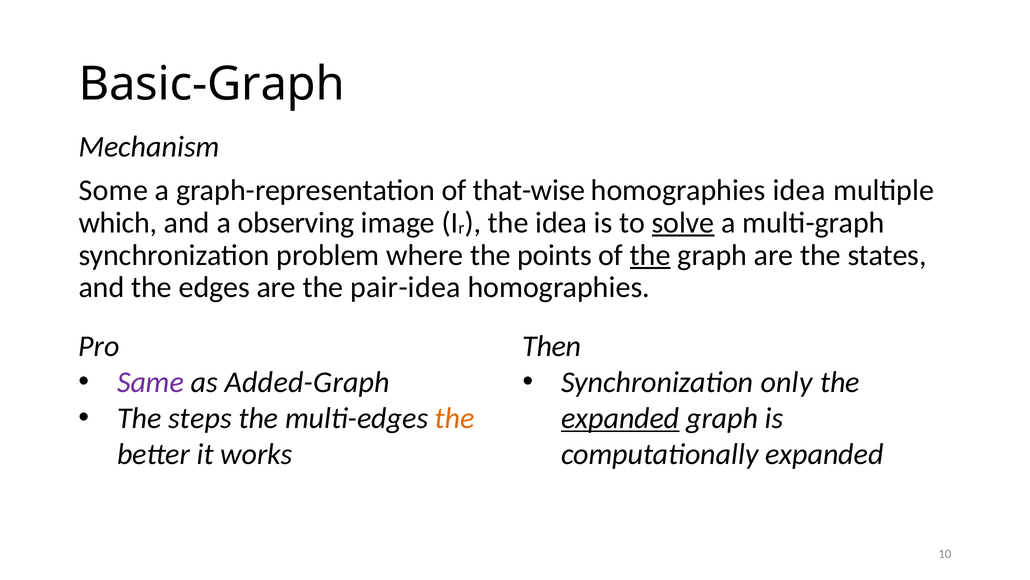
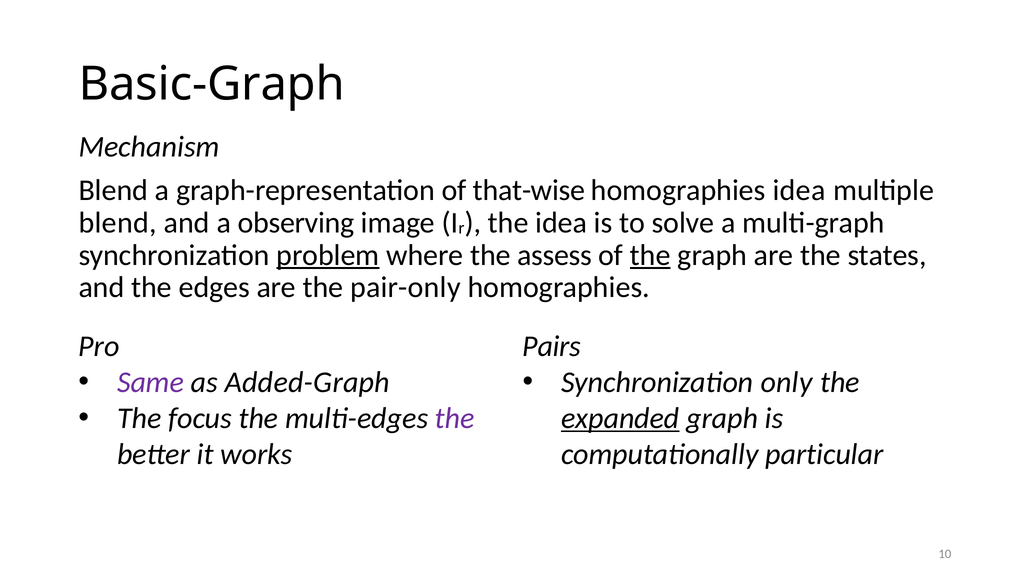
Some at (113, 190): Some -> Blend
which at (118, 222): which -> blend
solve underline: present -> none
problem underline: none -> present
points: points -> assess
pair-idea: pair-idea -> pair-only
Then: Then -> Pairs
steps: steps -> focus
the at (455, 418) colour: orange -> purple
computationally expanded: expanded -> particular
